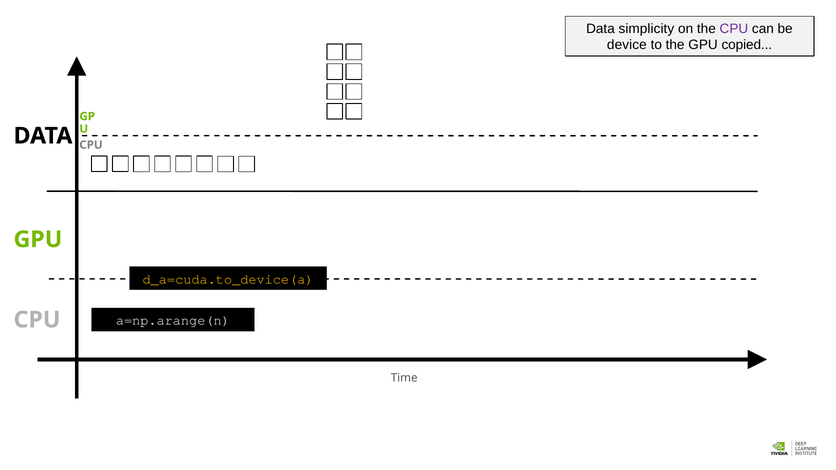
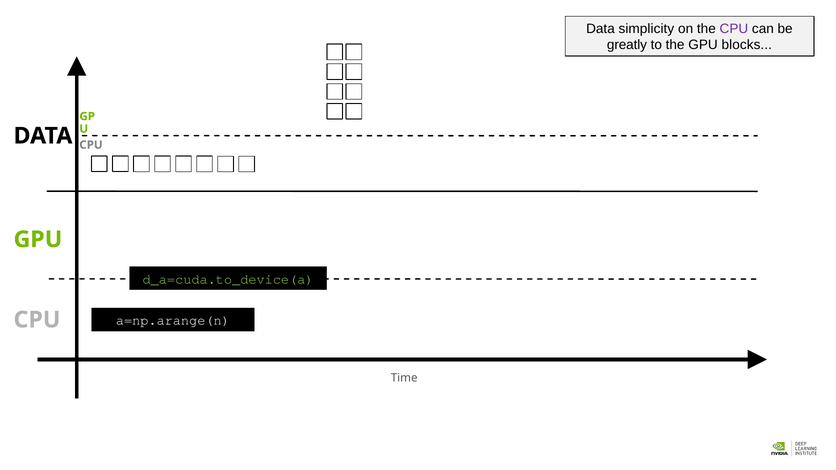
device: device -> greatly
copied: copied -> blocks
d_a=cuda.to_device(a colour: yellow -> light green
